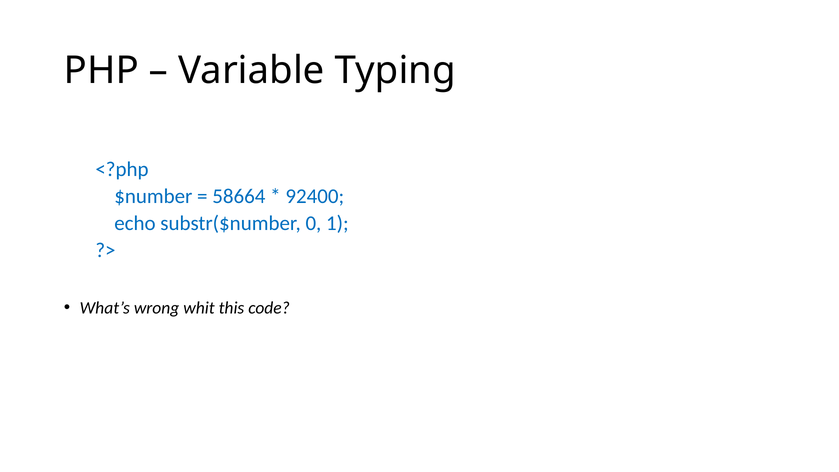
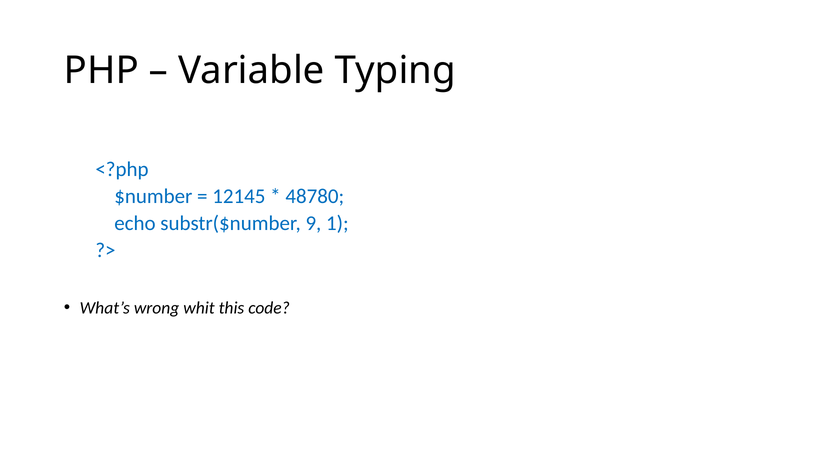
58664: 58664 -> 12145
92400: 92400 -> 48780
0: 0 -> 9
